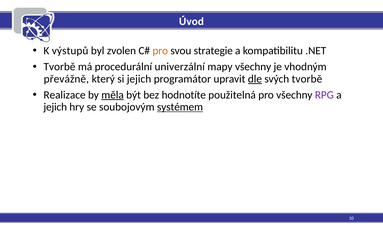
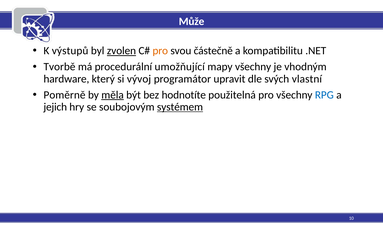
Úvod: Úvod -> Může
zvolen underline: none -> present
strategie: strategie -> částečně
univerzální: univerzální -> umožňující
převážně: převážně -> hardware
si jejich: jejich -> vývoj
dle underline: present -> none
svých tvorbě: tvorbě -> vlastní
Realizace: Realizace -> Poměrně
RPG colour: purple -> blue
